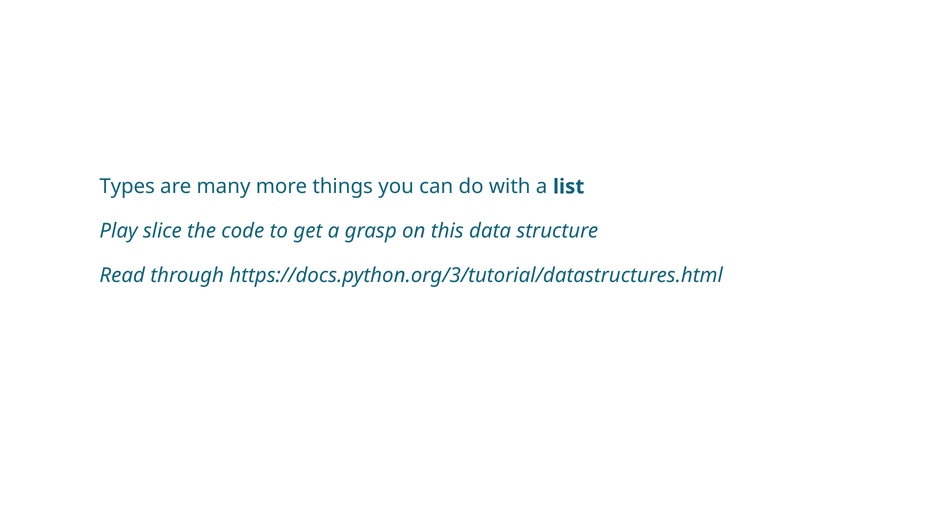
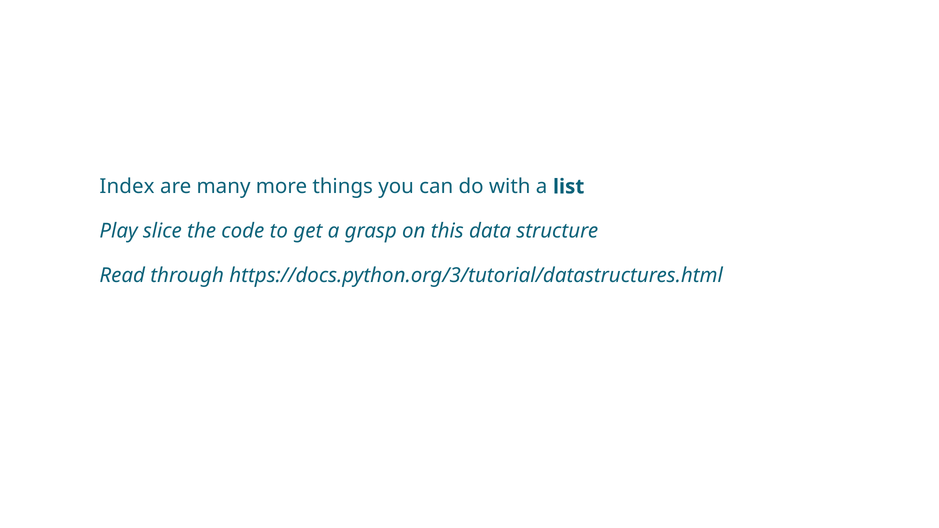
Types: Types -> Index
